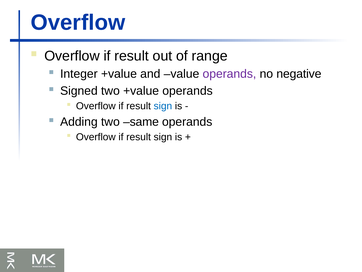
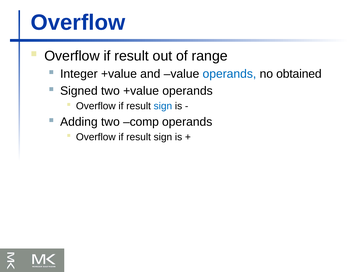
operands at (229, 74) colour: purple -> blue
negative: negative -> obtained
same: same -> comp
